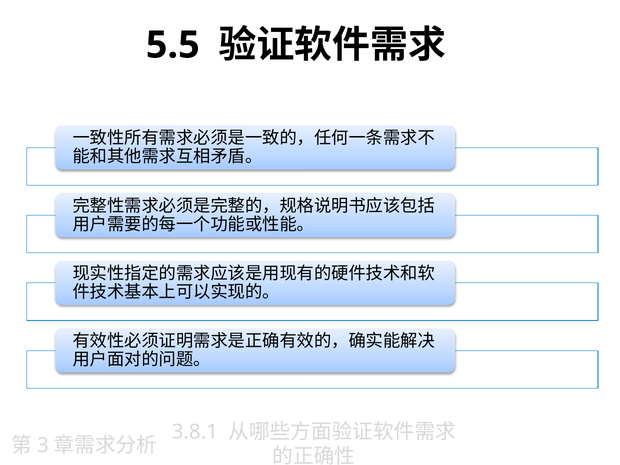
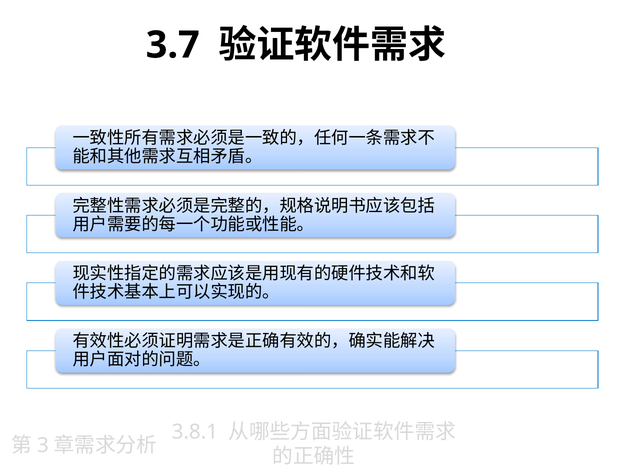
5.5: 5.5 -> 3.7
